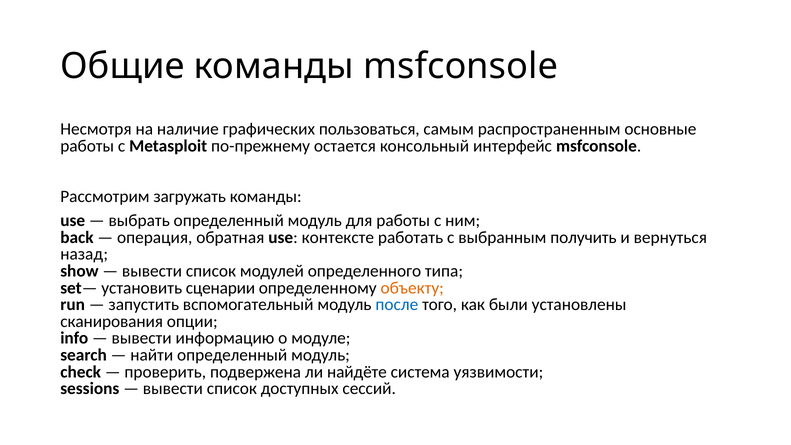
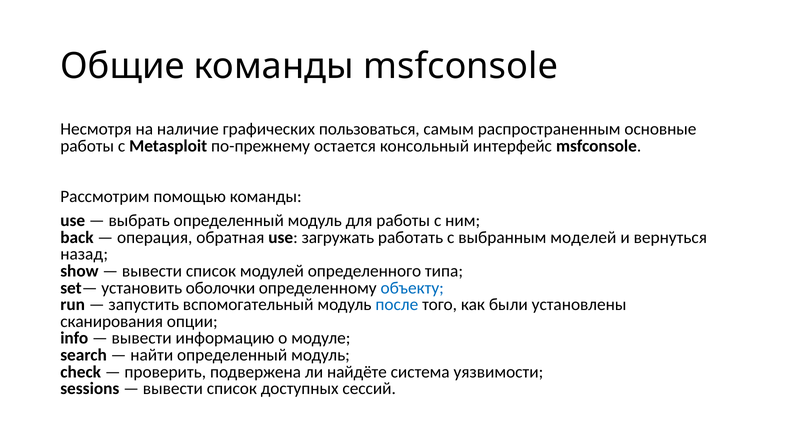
загружать: загружать -> помощью
контексте: контексте -> загружать
получить: получить -> моделей
сценарии: сценарии -> оболочки
объекту colour: orange -> blue
